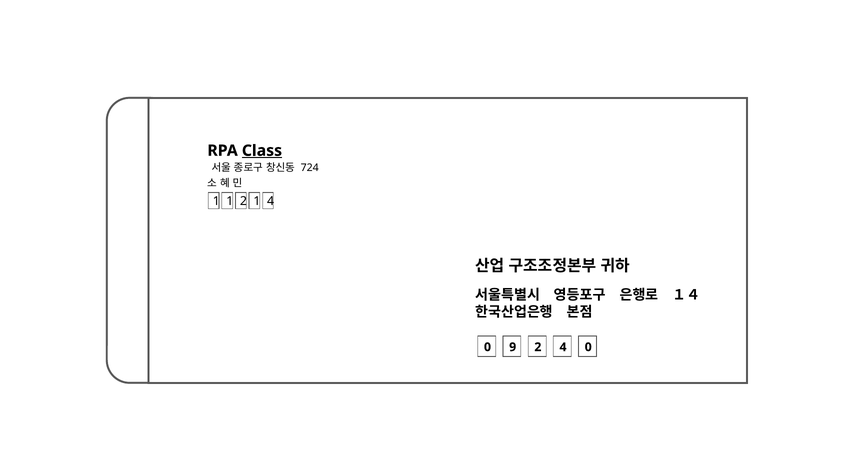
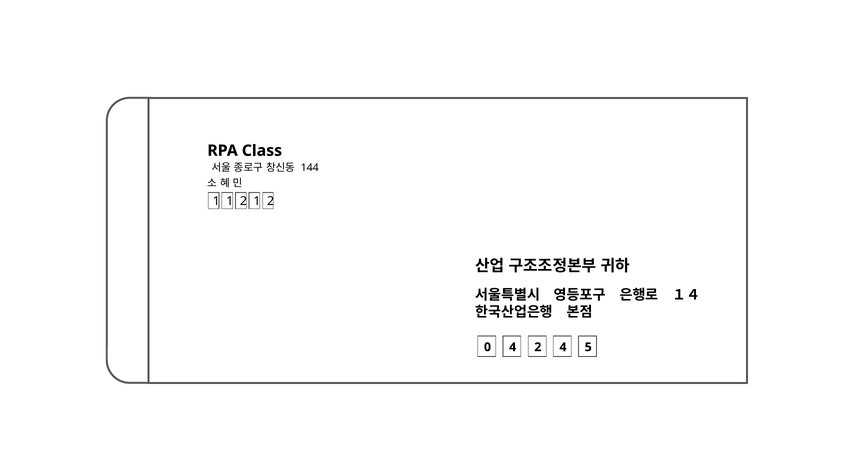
Class underline: present -> none
724: 724 -> 144
2 1 4: 4 -> 2
0 9: 9 -> 4
4 0: 0 -> 5
